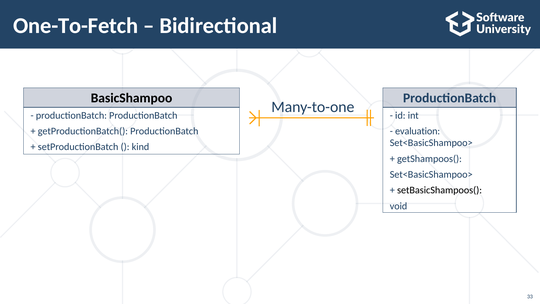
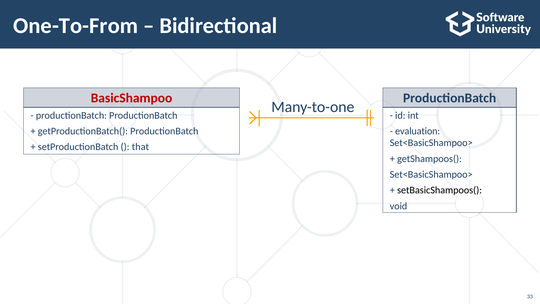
One-To-Fetch: One-To-Fetch -> One-To-From
BasicShampoo colour: black -> red
kind: kind -> that
